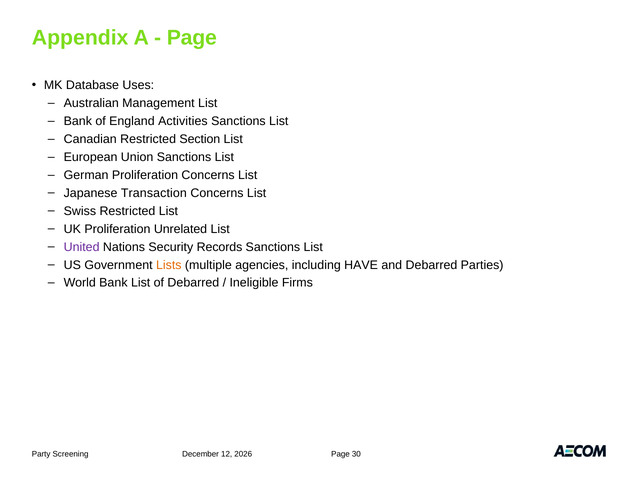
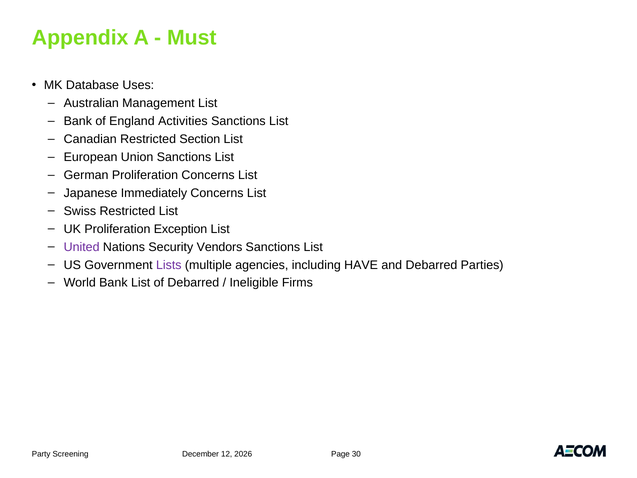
Page at (192, 38): Page -> Must
Transaction: Transaction -> Immediately
Unrelated: Unrelated -> Exception
Records: Records -> Vendors
Lists colour: orange -> purple
